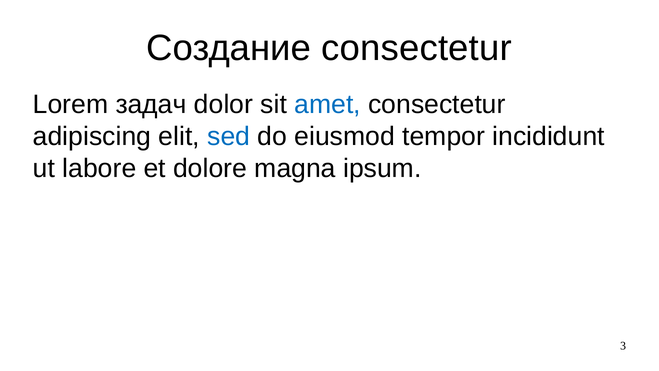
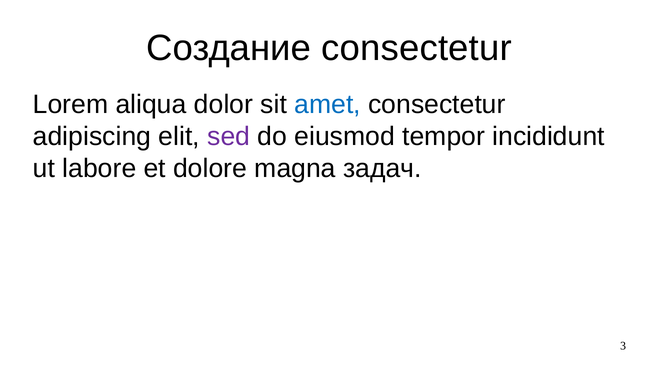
задач: задач -> aliqua
sed colour: blue -> purple
ipsum: ipsum -> задач
